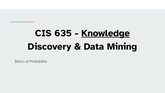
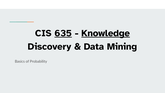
635 underline: none -> present
